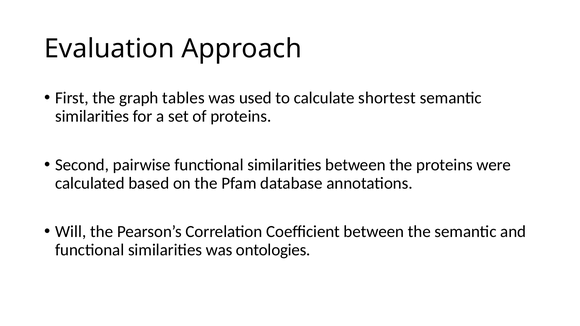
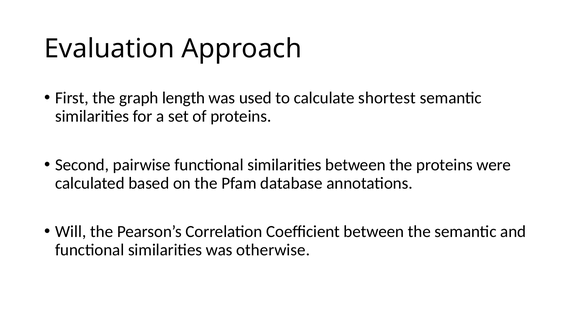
tables: tables -> length
ontologies: ontologies -> otherwise
